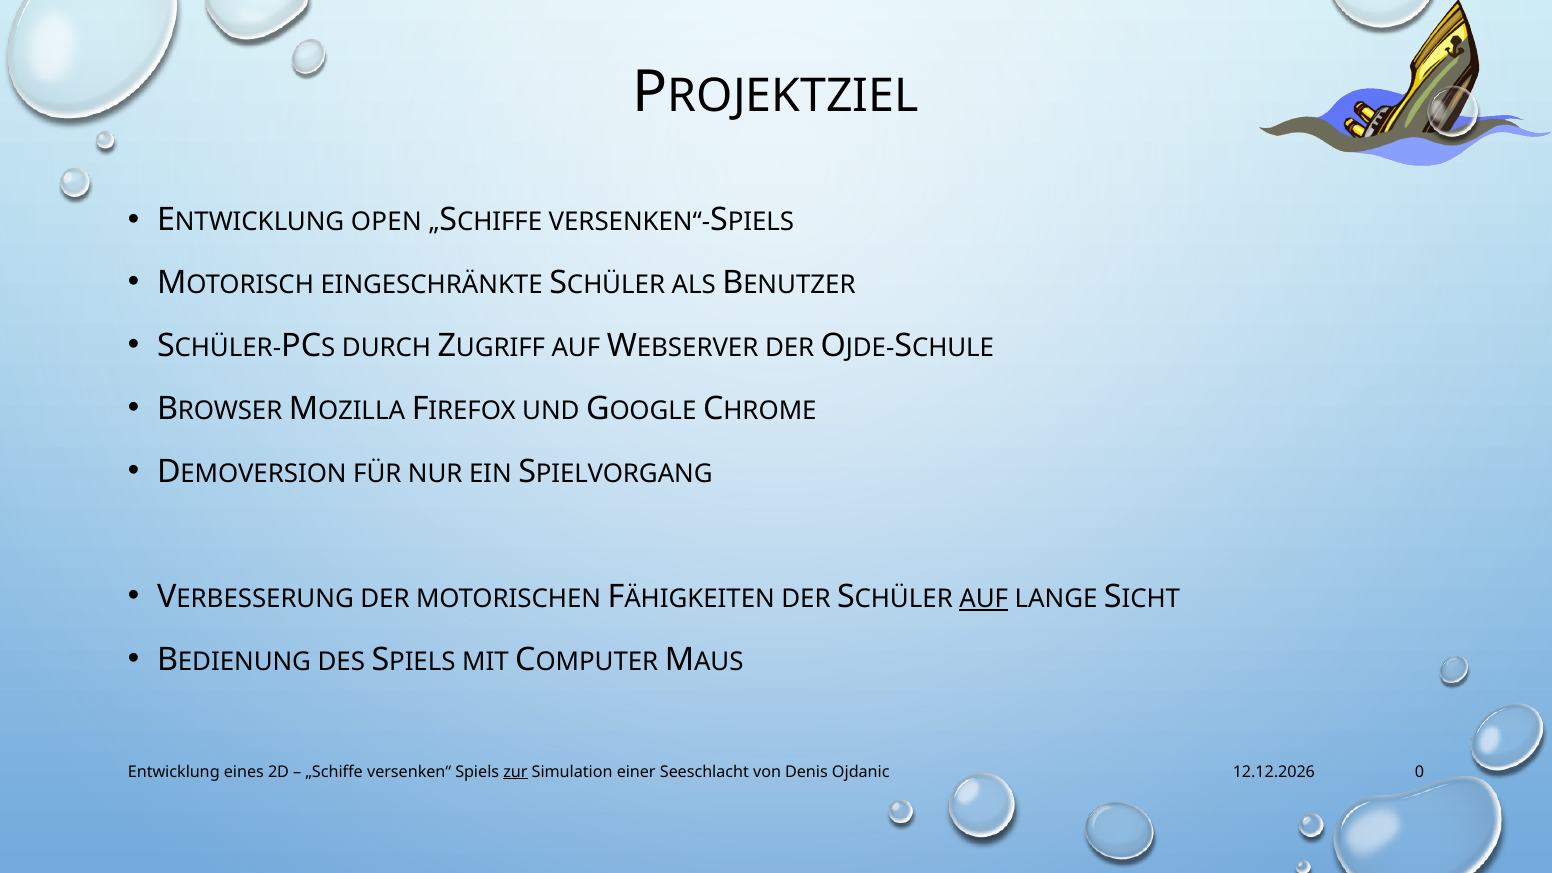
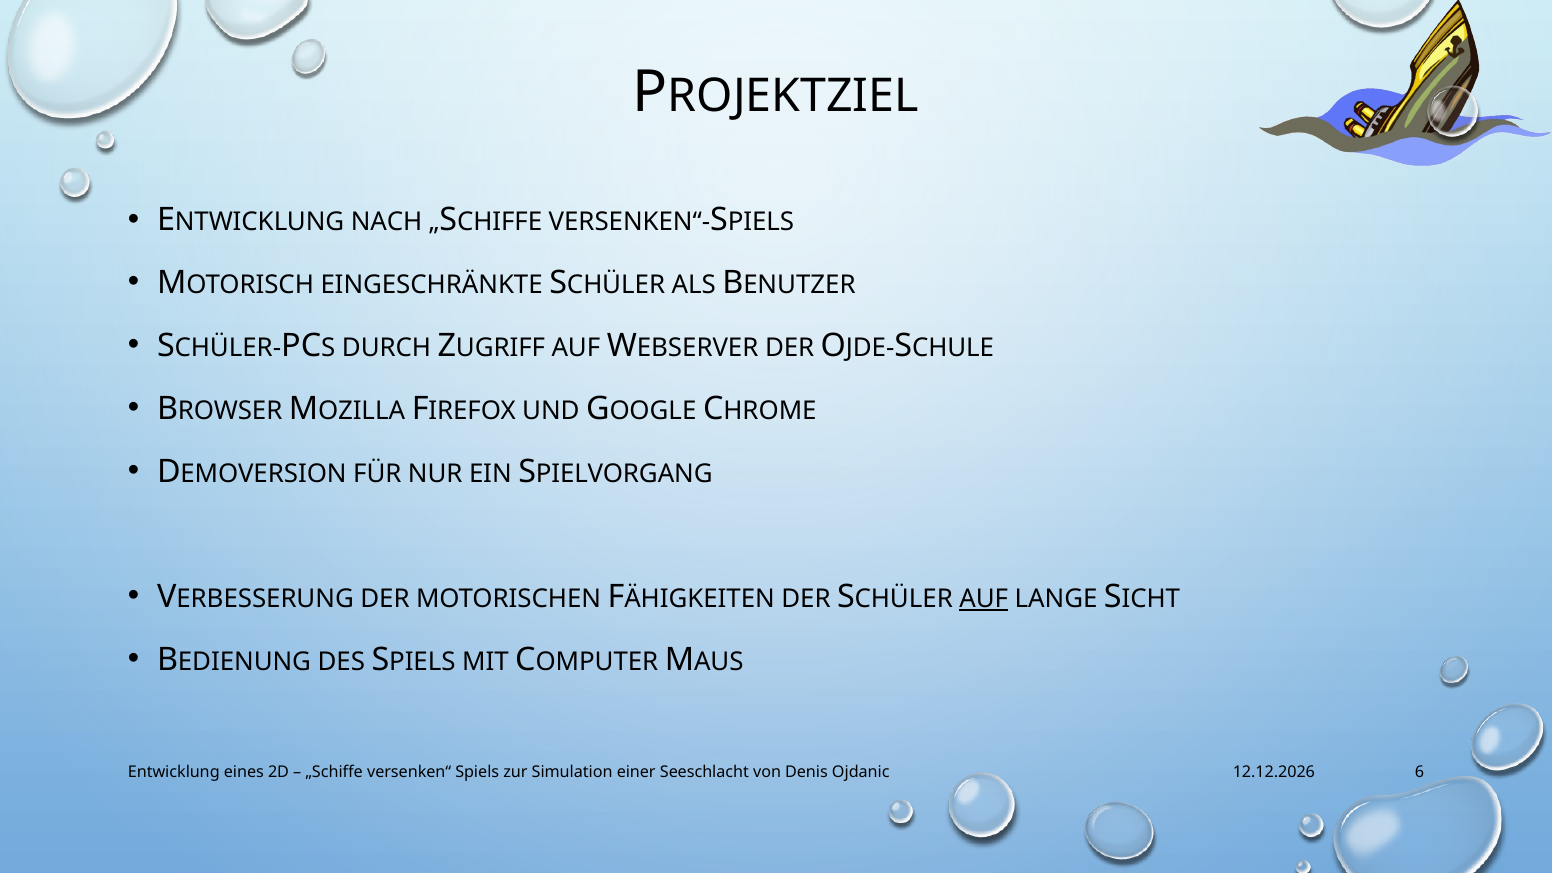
OPEN: OPEN -> NACH
zur underline: present -> none
0: 0 -> 6
